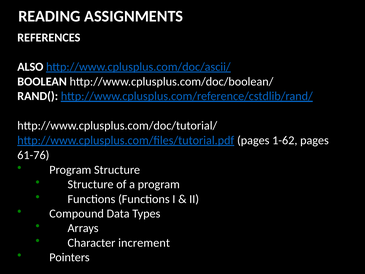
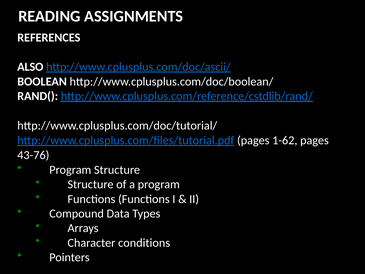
61-76: 61-76 -> 43-76
increment: increment -> conditions
